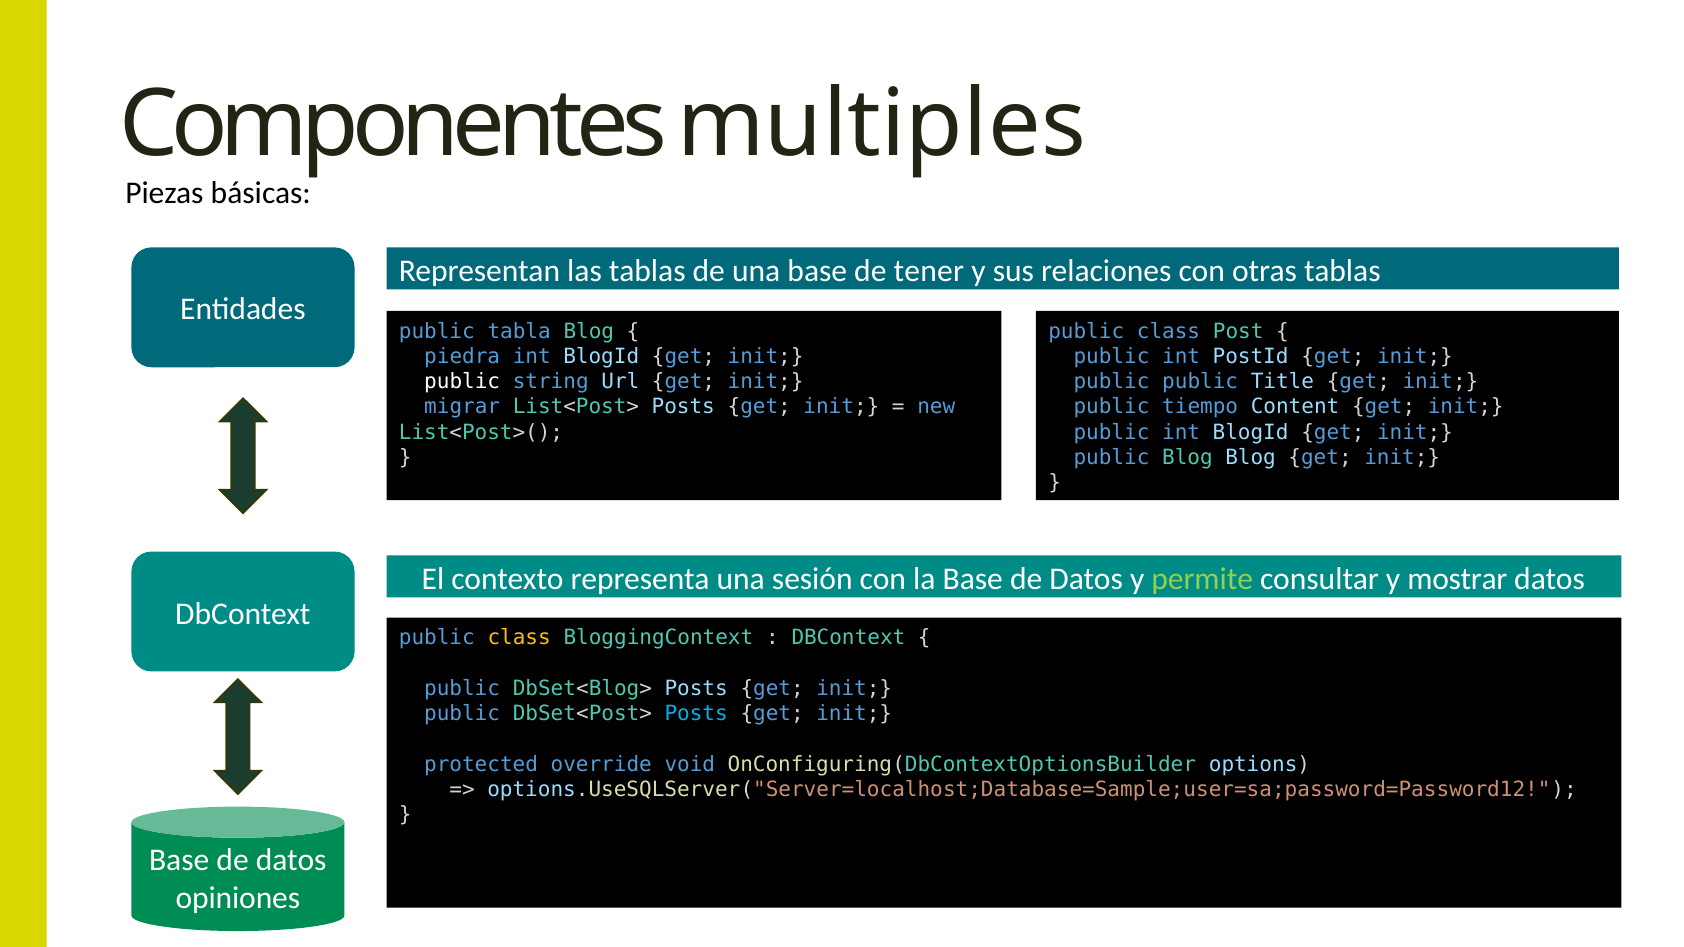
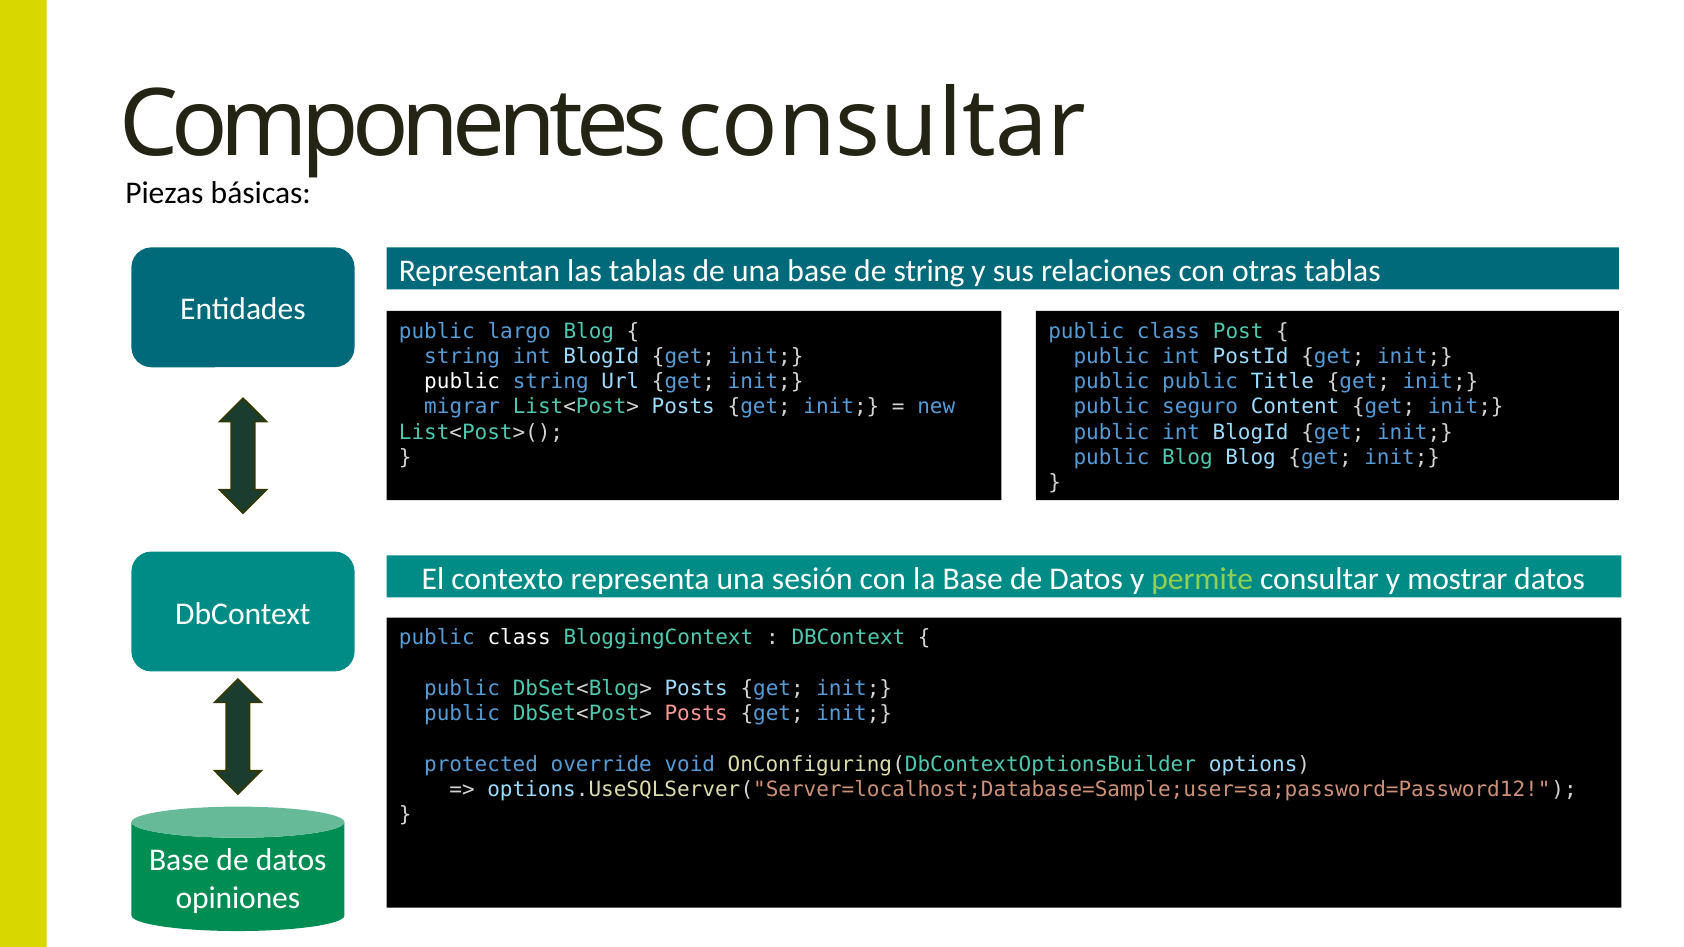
multiples at (882, 125): multiples -> consultar
de tener: tener -> string
tabla: tabla -> largo
piedra at (462, 357): piedra -> string
tiempo: tiempo -> seguro
class at (519, 638) colour: yellow -> white
Posts at (696, 714) colour: light blue -> pink
